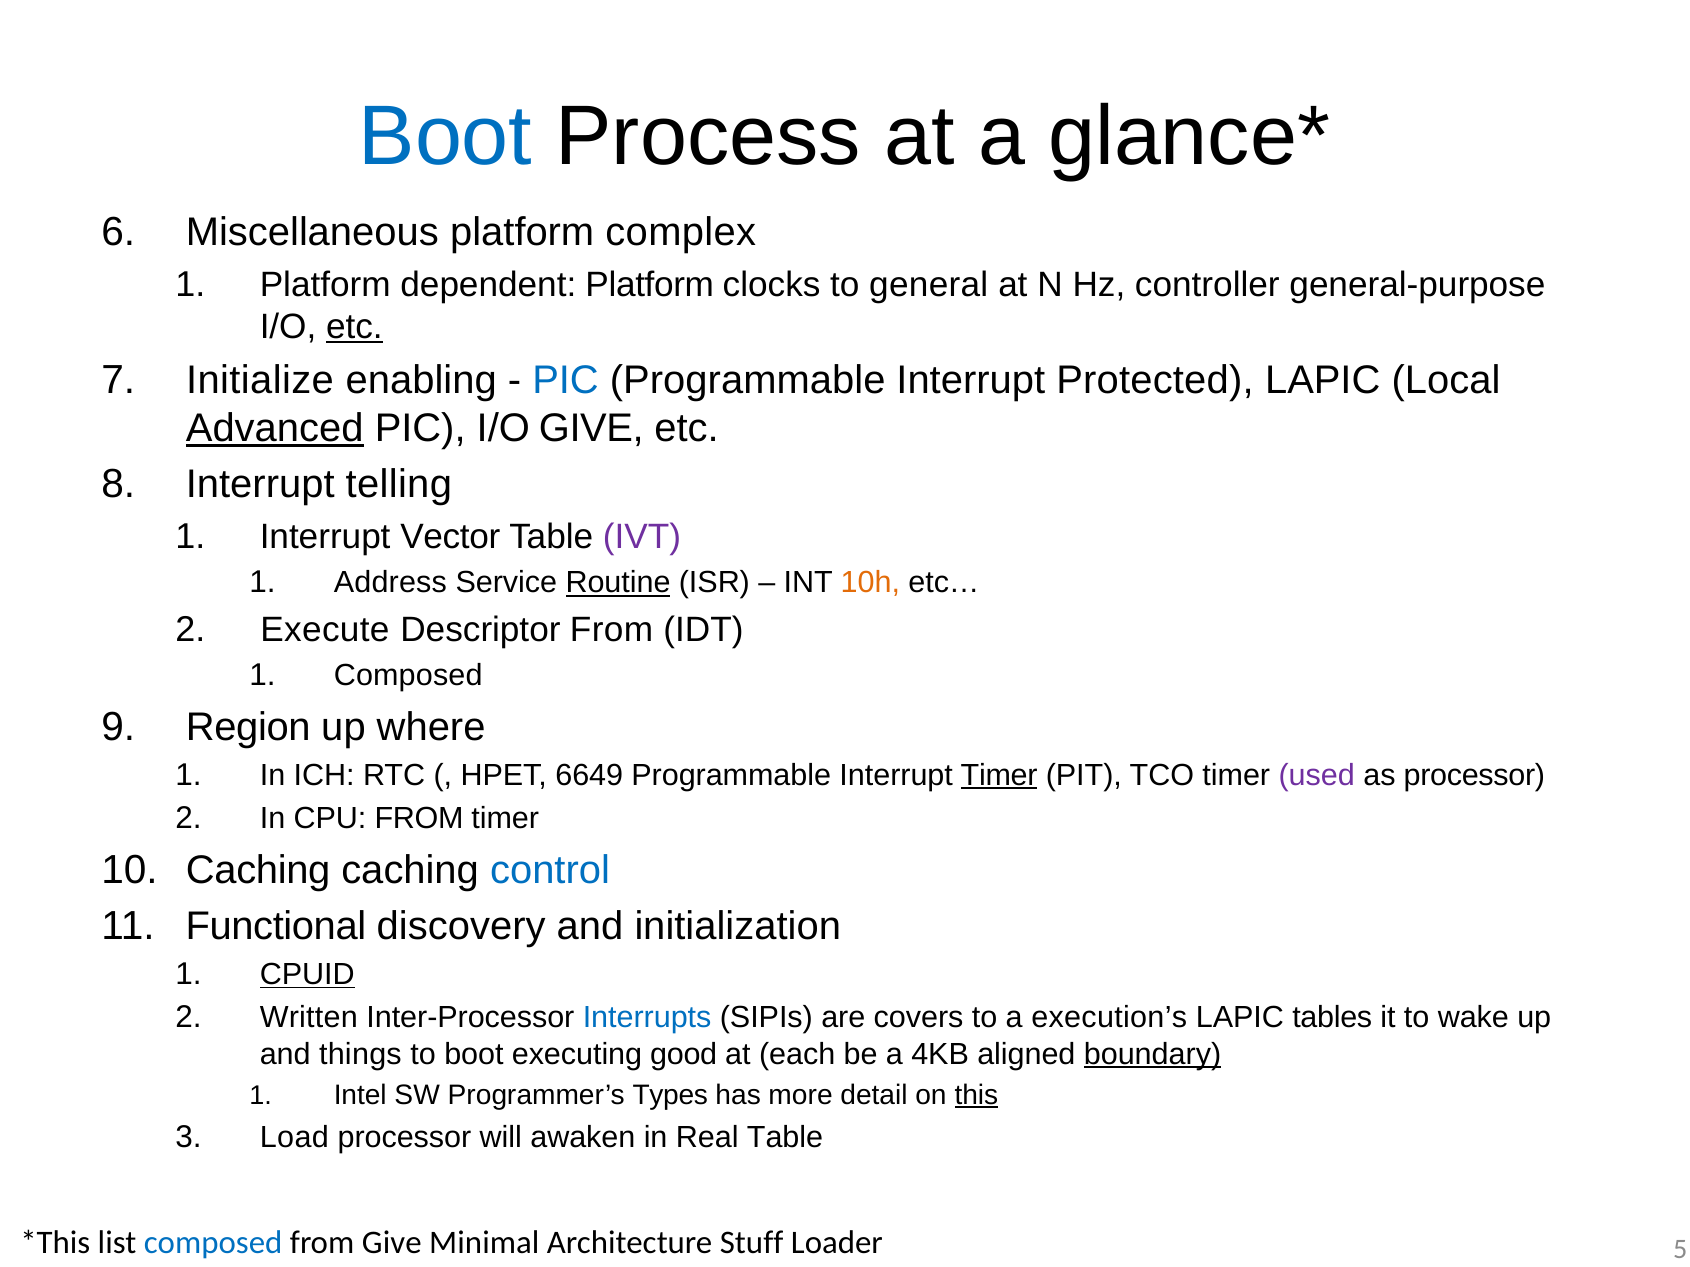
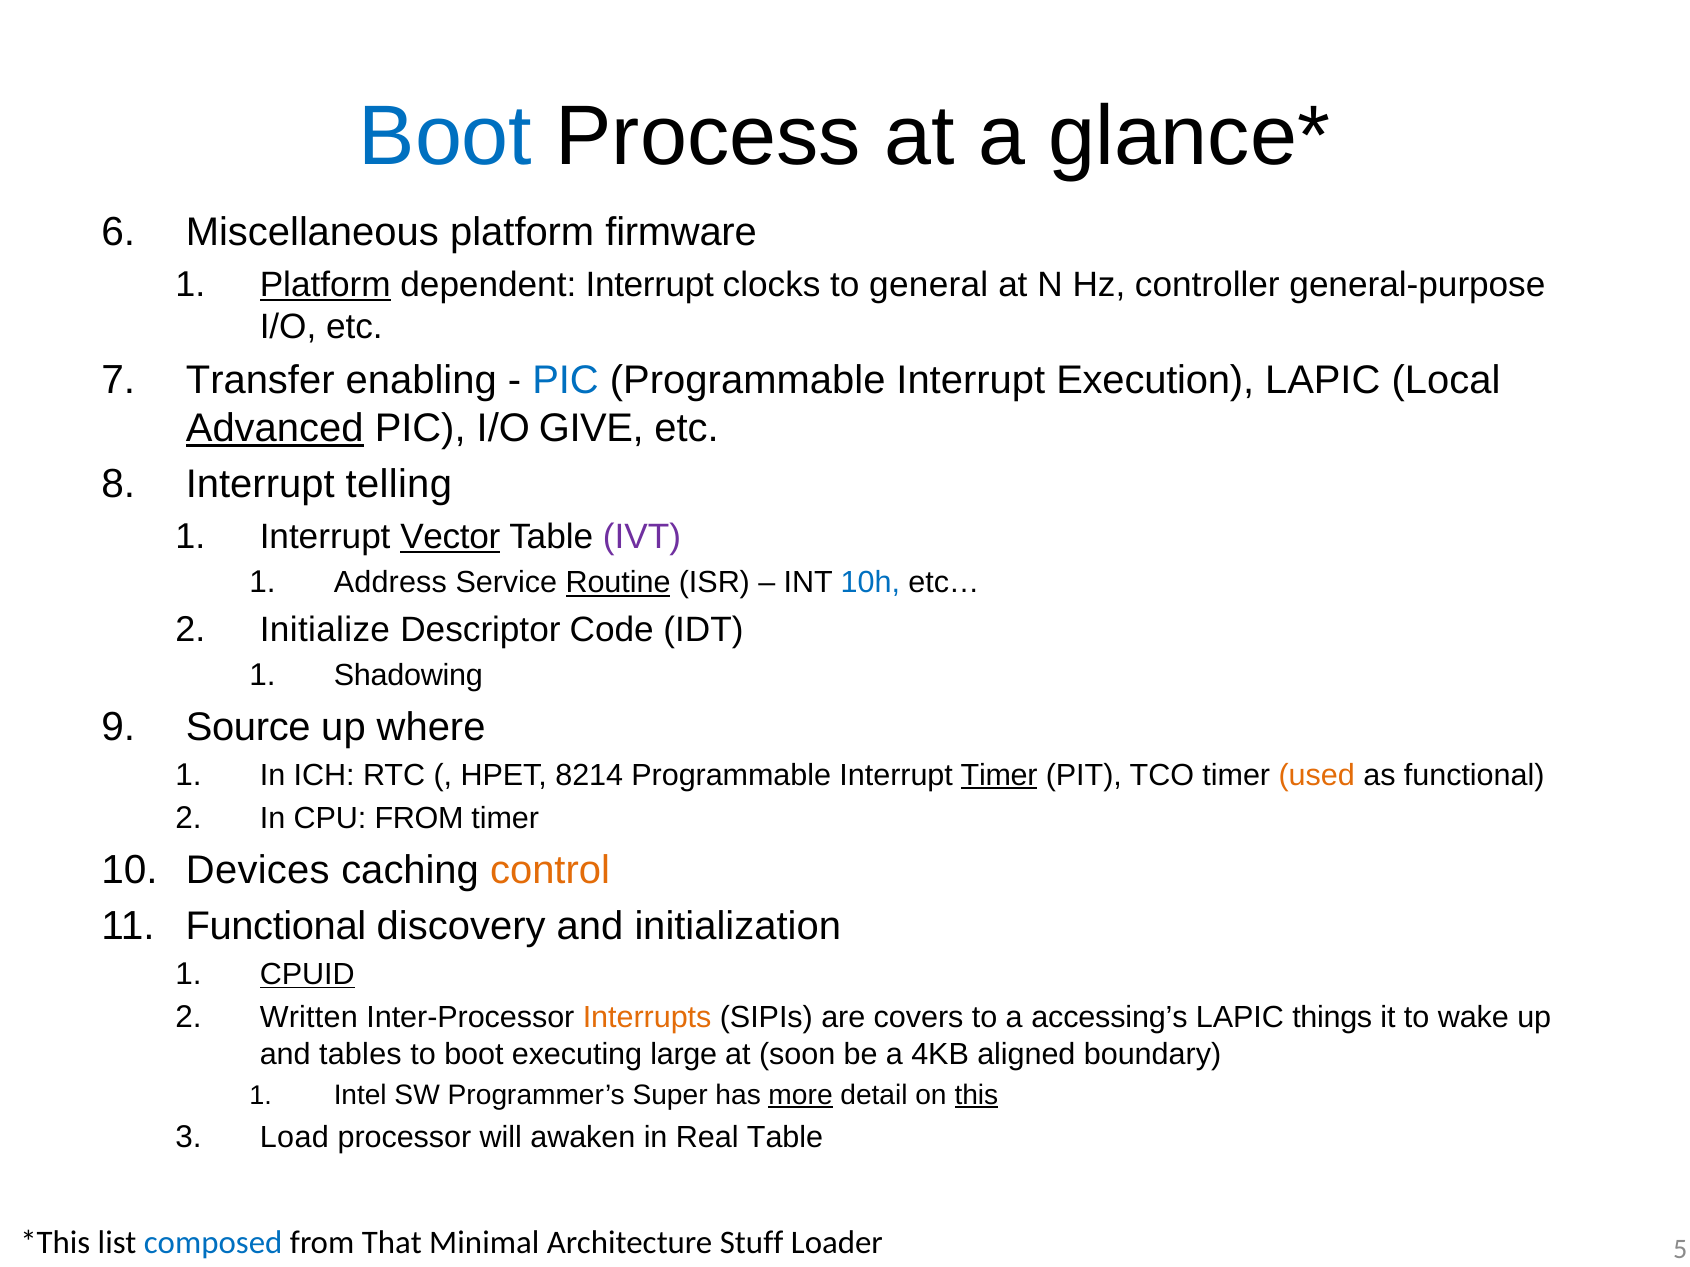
complex: complex -> firmware
Platform at (325, 285) underline: none -> present
dependent Platform: Platform -> Interrupt
etc at (354, 327) underline: present -> none
Initialize: Initialize -> Transfer
Protected: Protected -> Execution
Vector underline: none -> present
10h colour: orange -> blue
Execute: Execute -> Initialize
Descriptor From: From -> Code
Composed at (408, 676): Composed -> Shadowing
Region: Region -> Source
6649: 6649 -> 8214
used colour: purple -> orange
as processor: processor -> functional
Caching at (258, 870): Caching -> Devices
control colour: blue -> orange
Interrupts colour: blue -> orange
execution’s: execution’s -> accessing’s
tables: tables -> things
things: things -> tables
good: good -> large
each: each -> soon
boundary underline: present -> none
Types: Types -> Super
more underline: none -> present
from Give: Give -> That
